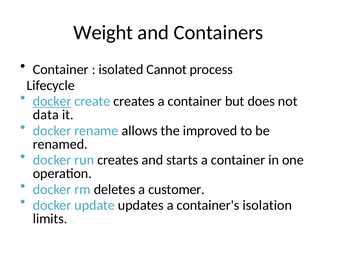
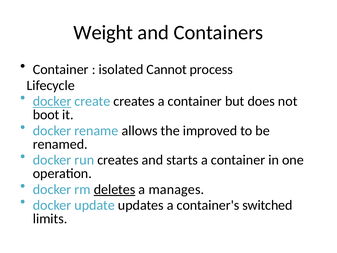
data: data -> boot
deletes underline: none -> present
customer: customer -> manages
isolation: isolation -> switched
